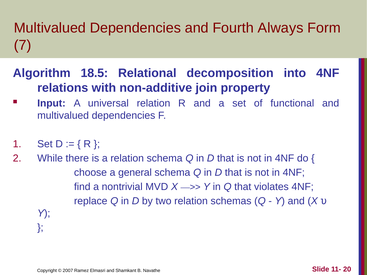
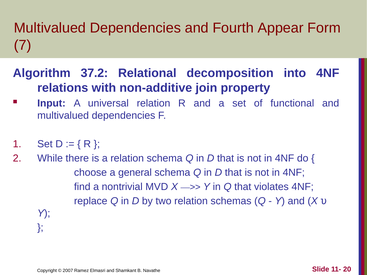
Always: Always -> Appear
18.5: 18.5 -> 37.2
